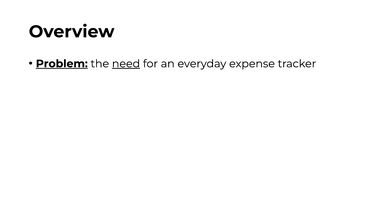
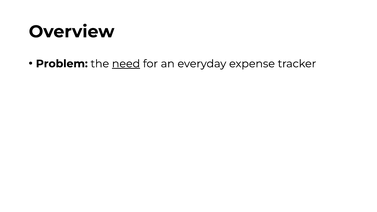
Problem underline: present -> none
